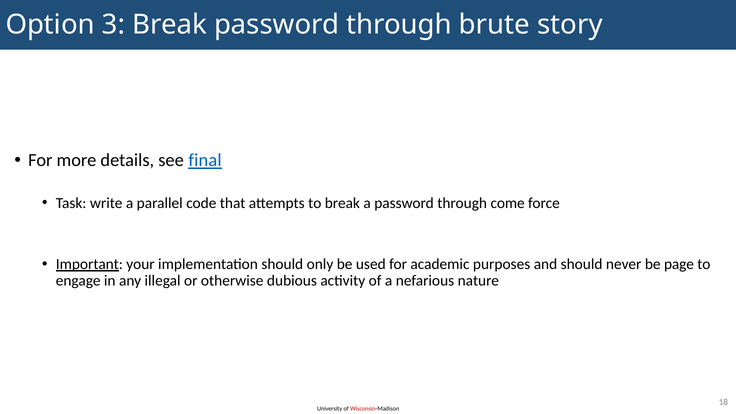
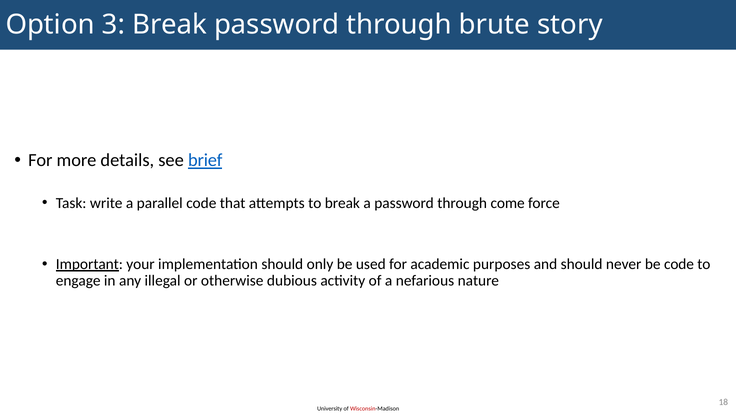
final: final -> brief
be page: page -> code
